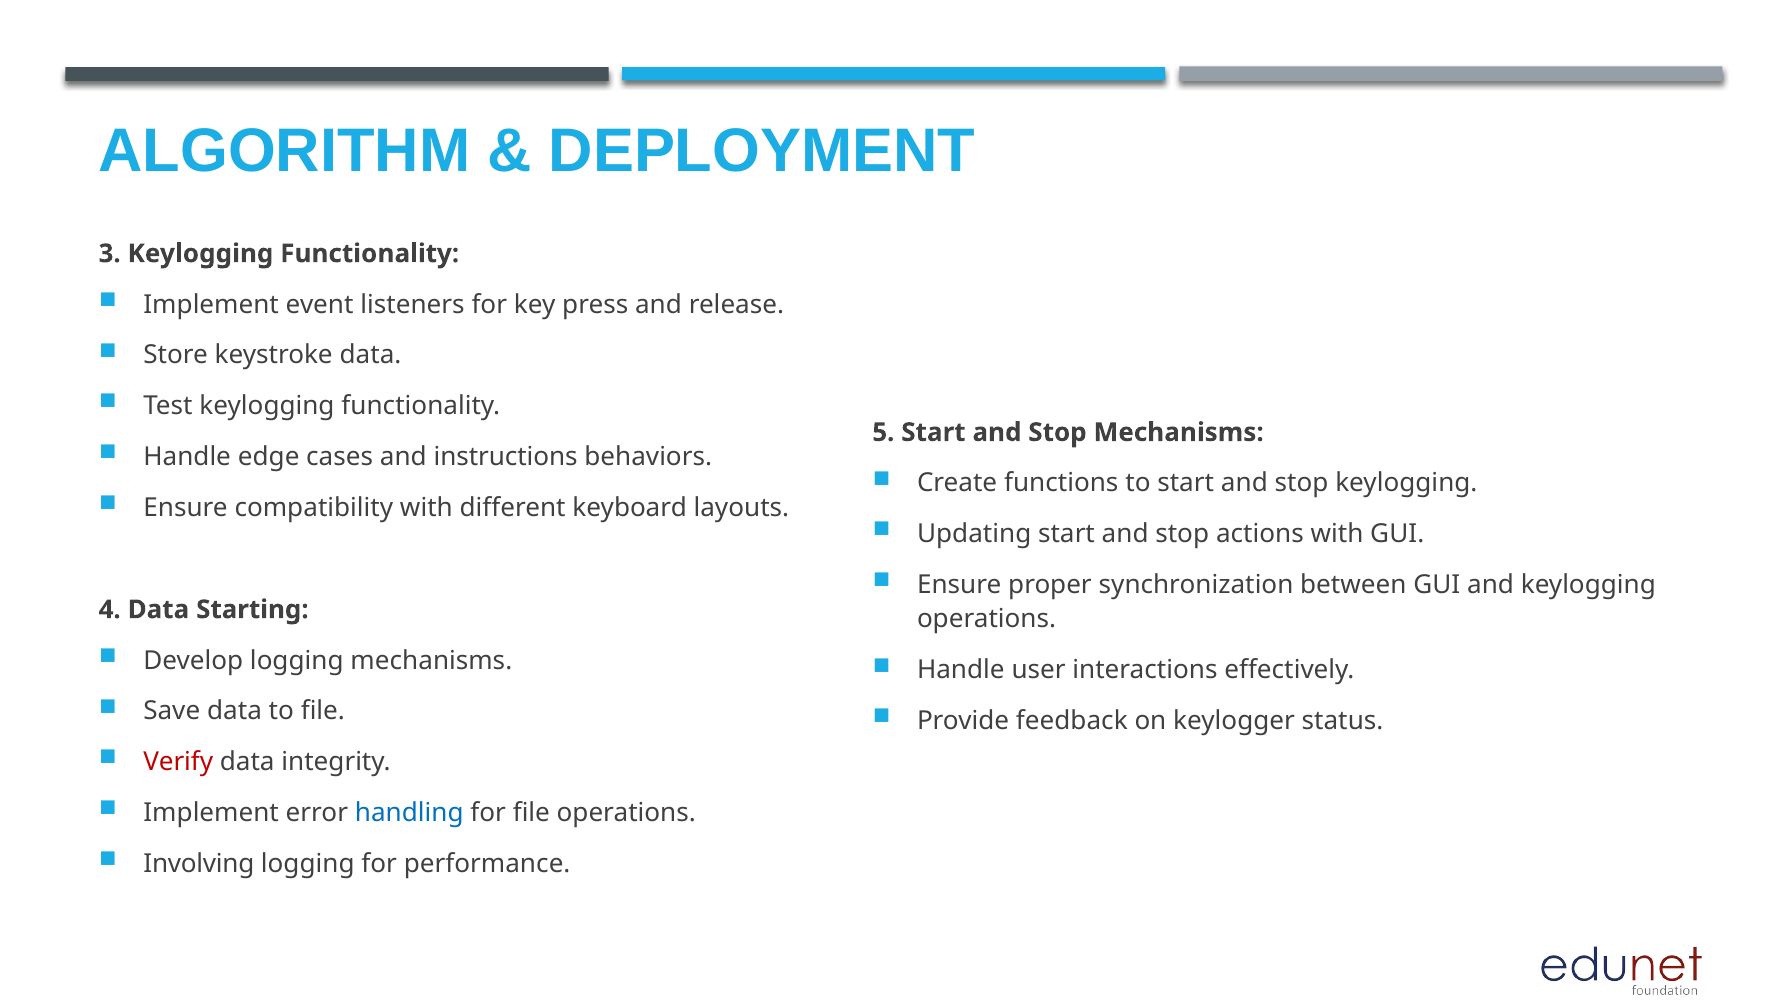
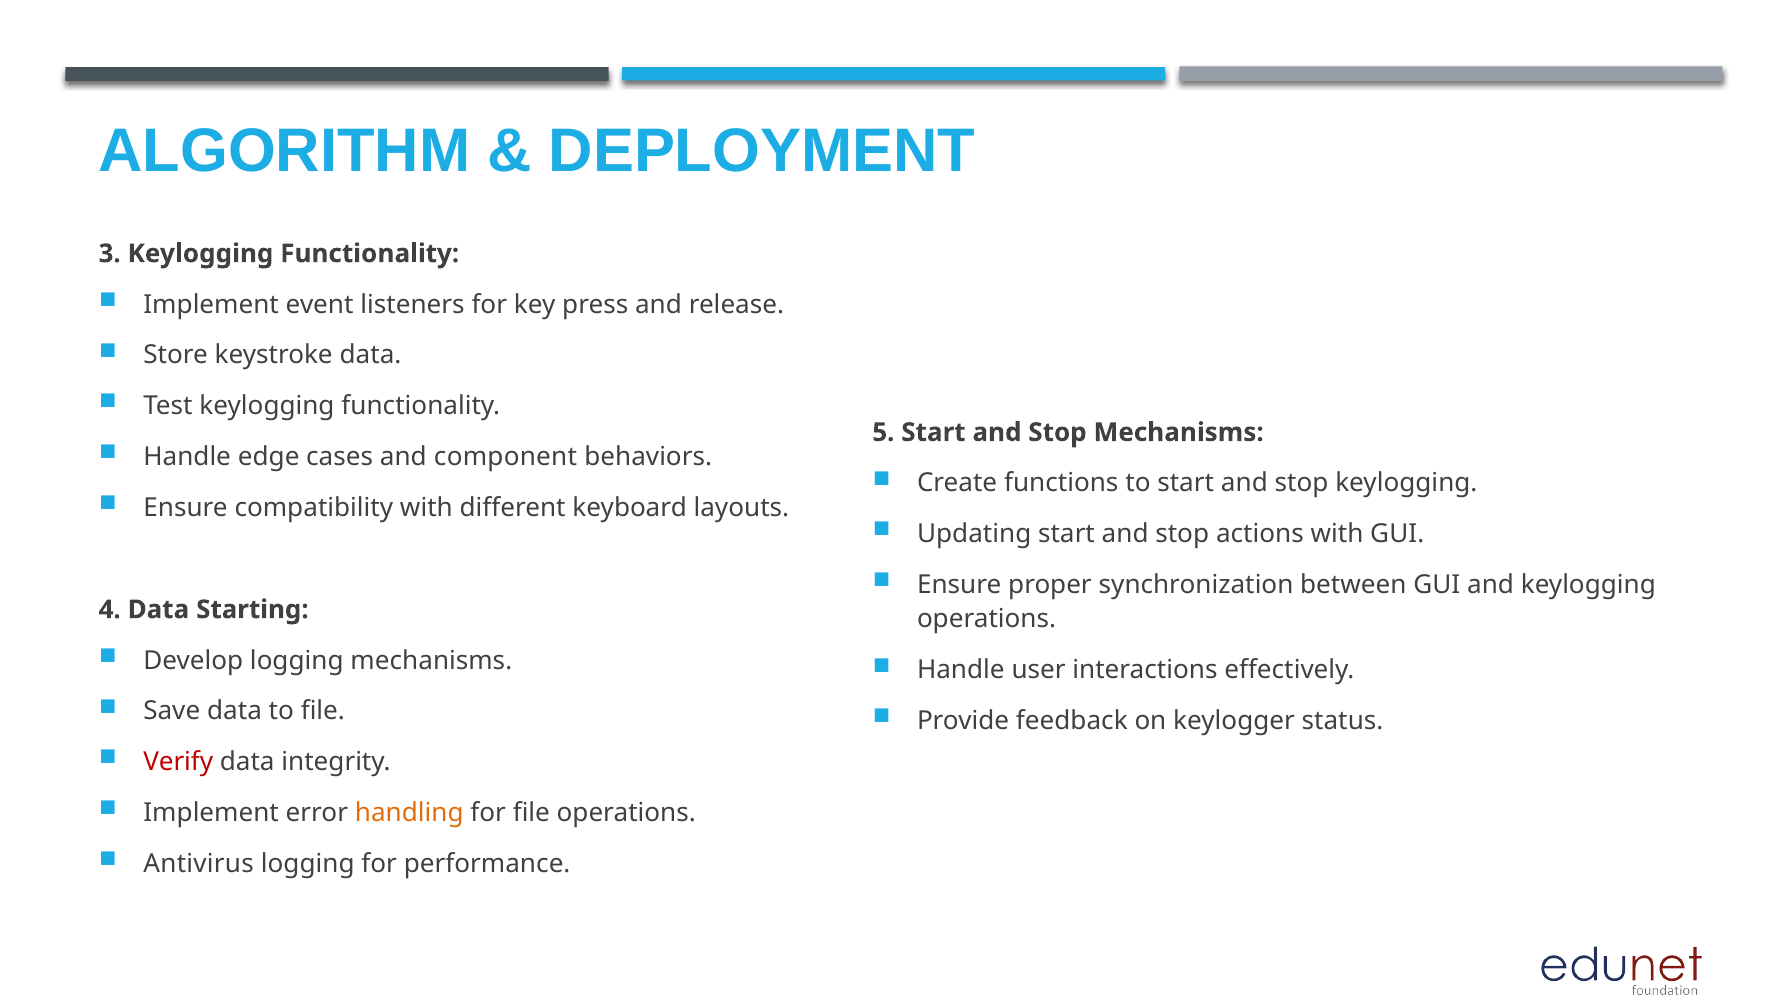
instructions: instructions -> component
handling colour: blue -> orange
Involving: Involving -> Antivirus
